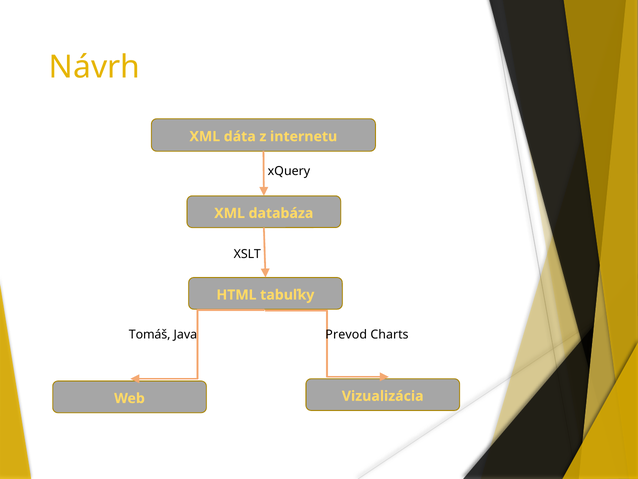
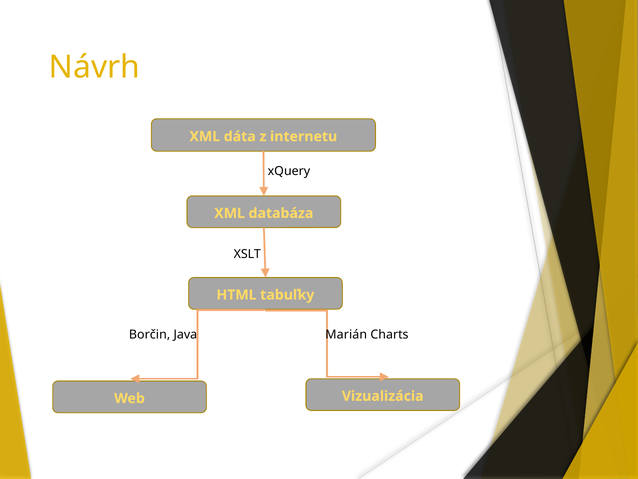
Tomáš: Tomáš -> Borčin
Prevod: Prevod -> Marián
